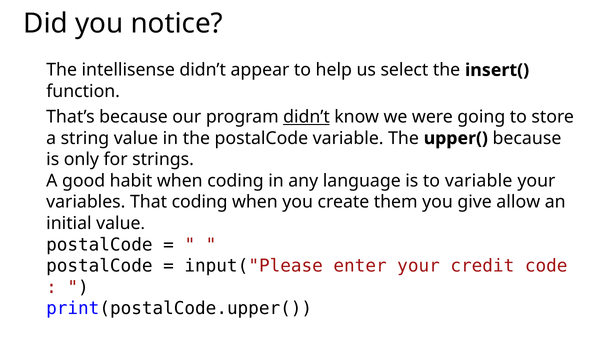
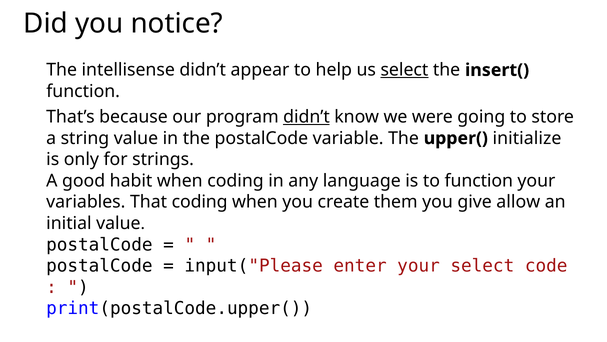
select at (404, 70) underline: none -> present
upper( because: because -> initialize
to variable: variable -> function
your credit: credit -> select
